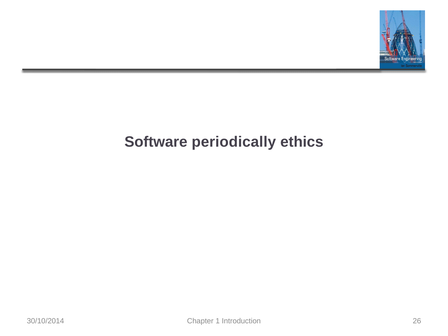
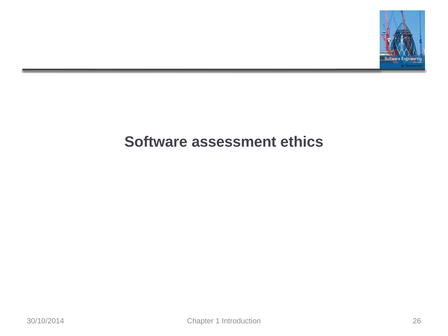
periodically: periodically -> assessment
